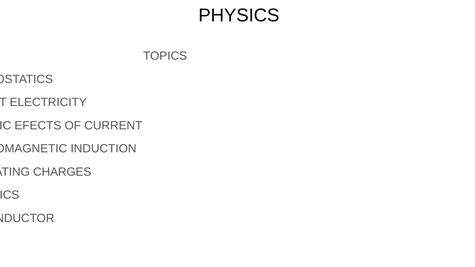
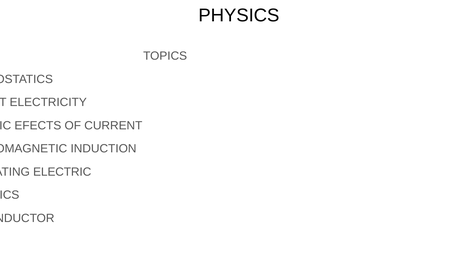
CHARGES: CHARGES -> ELECTRIC
